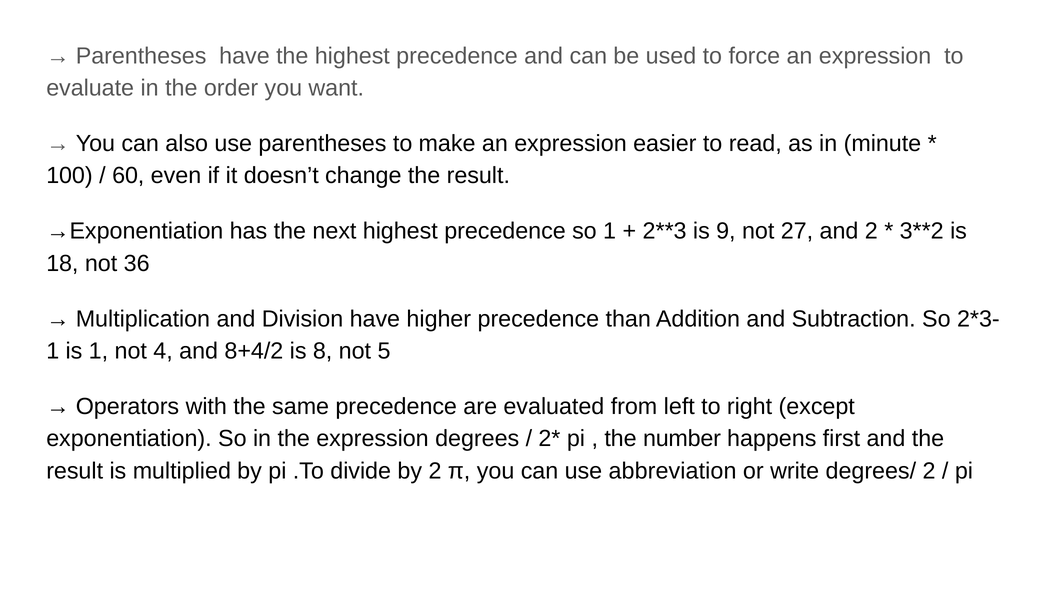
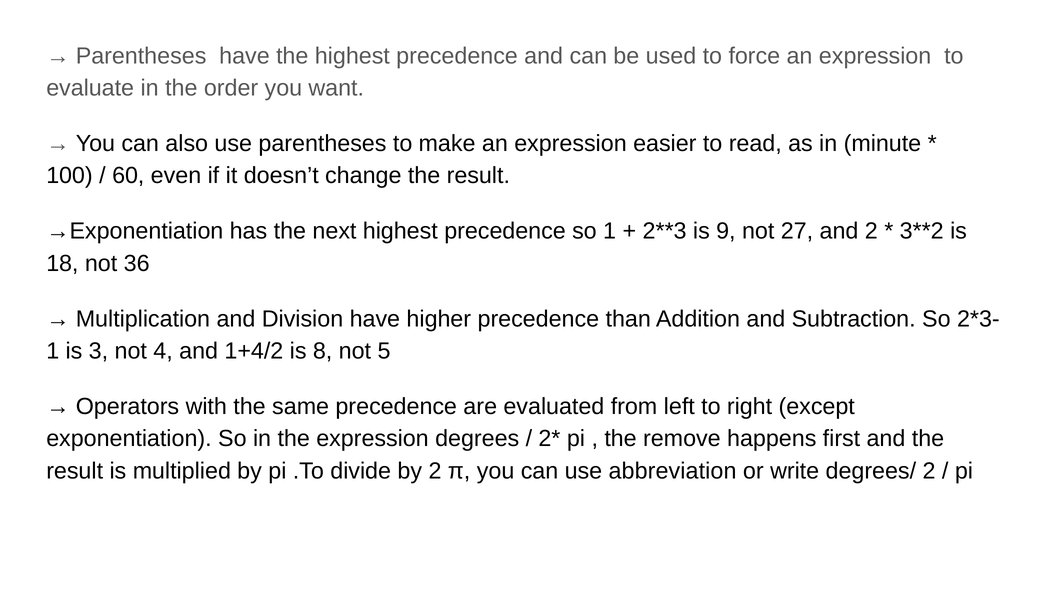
is 1: 1 -> 3
8+4/2: 8+4/2 -> 1+4/2
number: number -> remove
